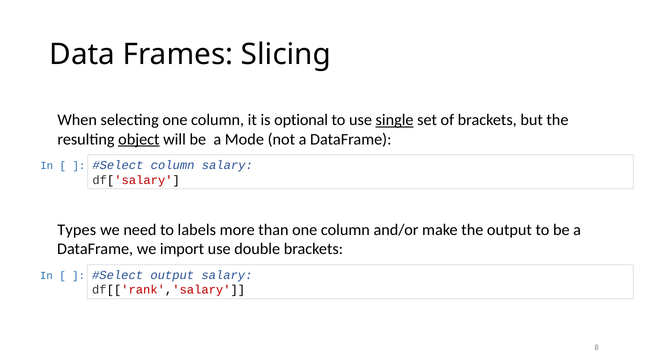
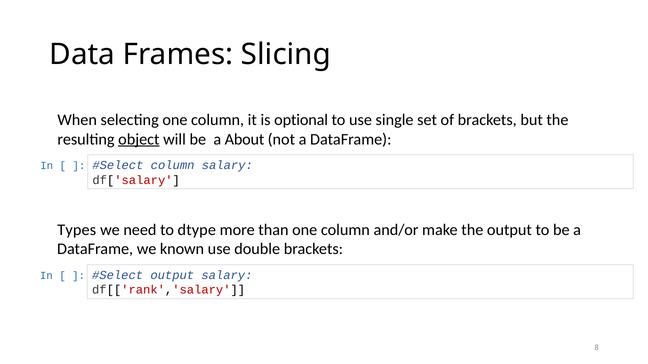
single underline: present -> none
Mode: Mode -> About
labels: labels -> dtype
import: import -> known
